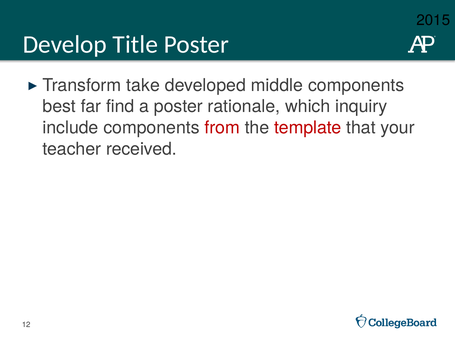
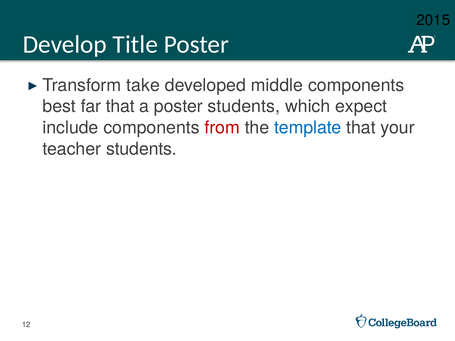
far find: find -> that
poster rationale: rationale -> students
inquiry: inquiry -> expect
template colour: red -> blue
teacher received: received -> students
